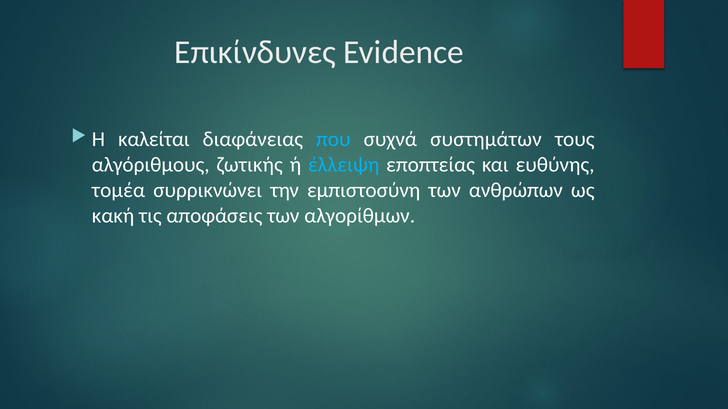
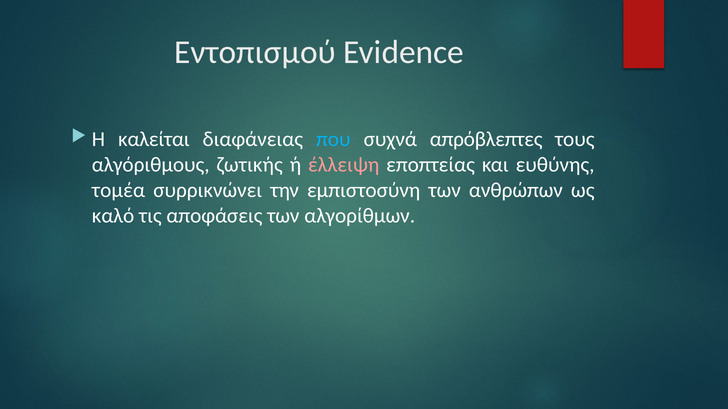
Επικίνδυνες: Επικίνδυνες -> Εντοπισμού
συστημάτων: συστημάτων -> απρόβλεπτες
έλλειψη colour: light blue -> pink
κακή: κακή -> καλό
